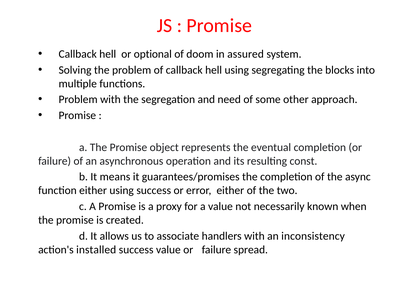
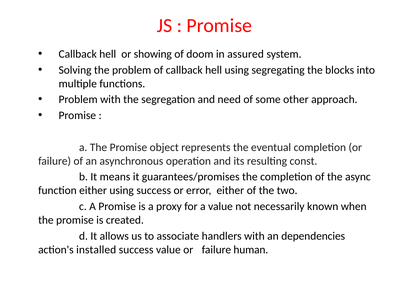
optional: optional -> showing
inconsistency: inconsistency -> dependencies
spread: spread -> human
